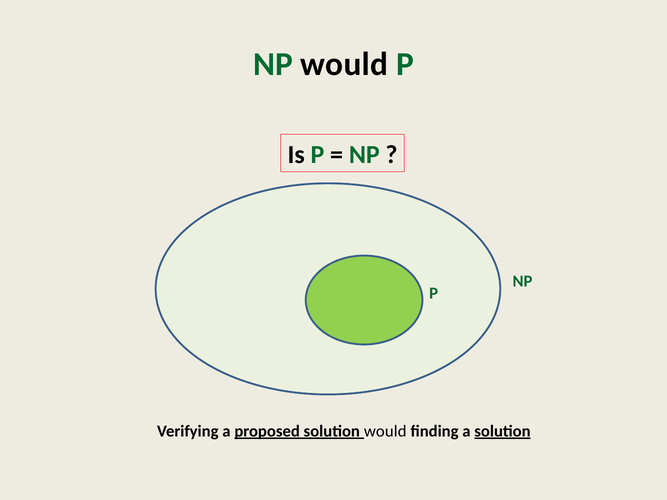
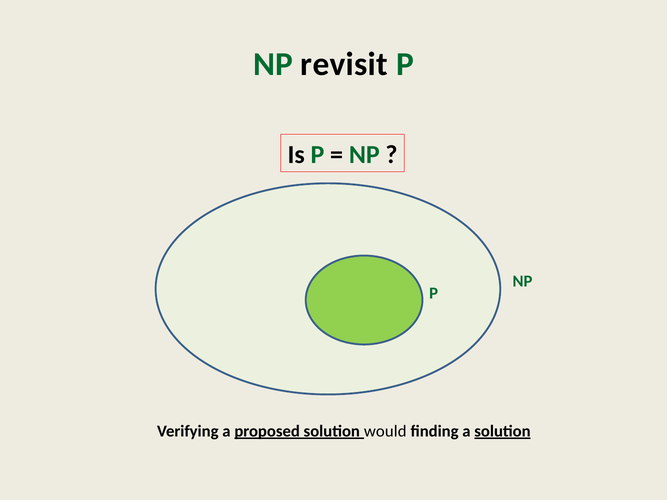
NP would: would -> revisit
